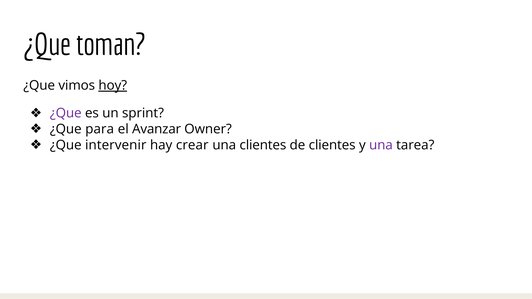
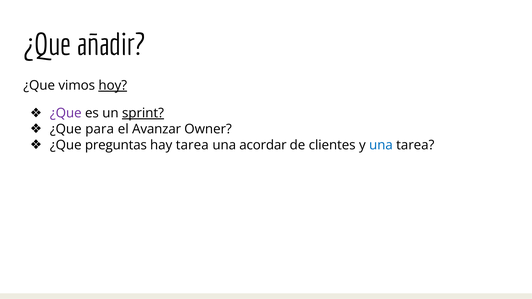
toman: toman -> añadir
sprint underline: none -> present
intervenir: intervenir -> preguntas
hay crear: crear -> tarea
una clientes: clientes -> acordar
una at (381, 145) colour: purple -> blue
